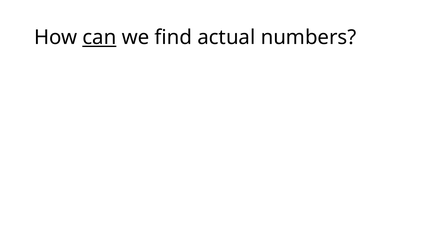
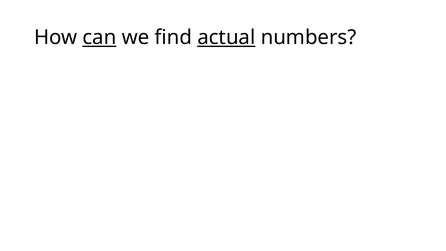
actual underline: none -> present
